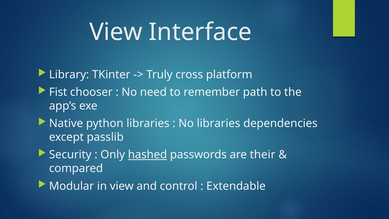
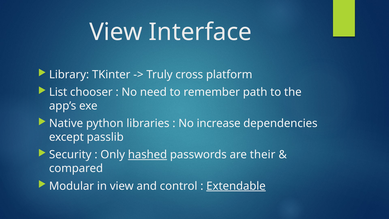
Fist: Fist -> List
No libraries: libraries -> increase
Extendable underline: none -> present
